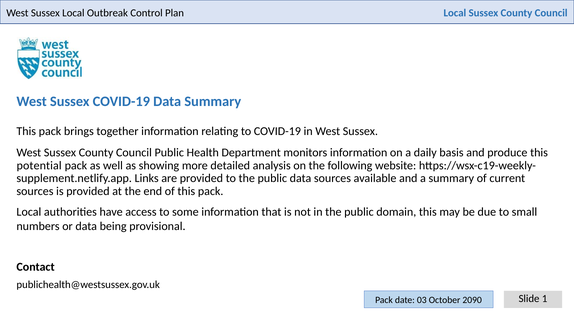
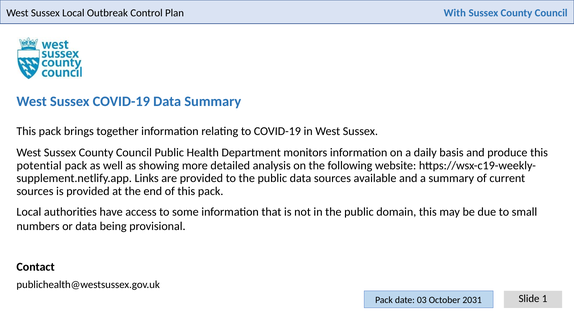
Local at (455, 13): Local -> With
2090: 2090 -> 2031
